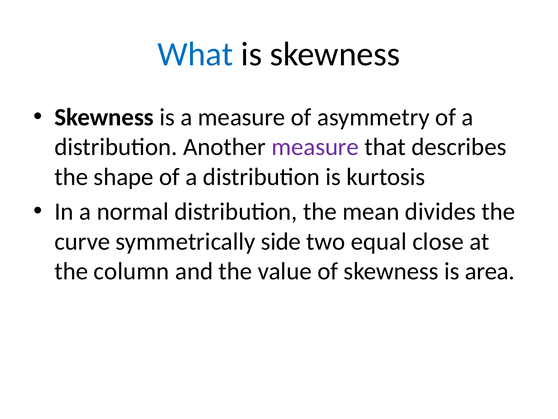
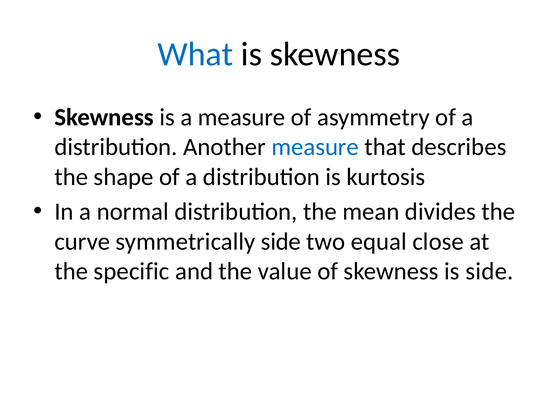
measure at (315, 147) colour: purple -> blue
column: column -> specific
is area: area -> side
